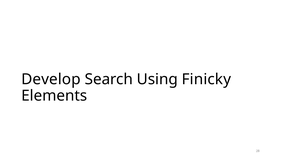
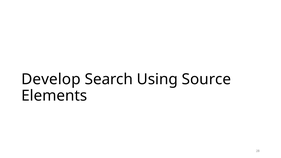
Finicky: Finicky -> Source
